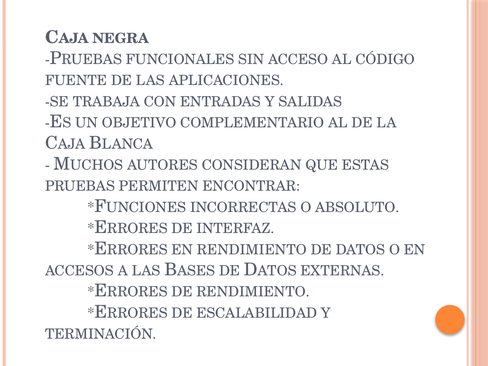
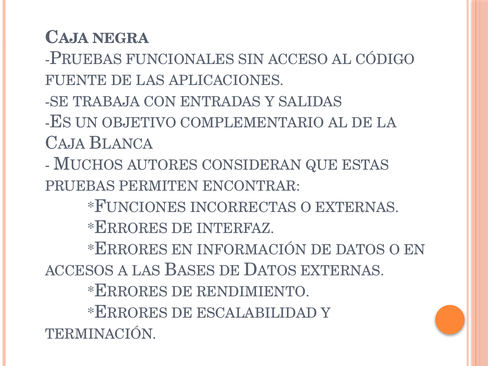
O ABSOLUTO: ABSOLUTO -> EXTERNAS
EN RENDIMIENTO: RENDIMIENTO -> INFORMACIÓN
